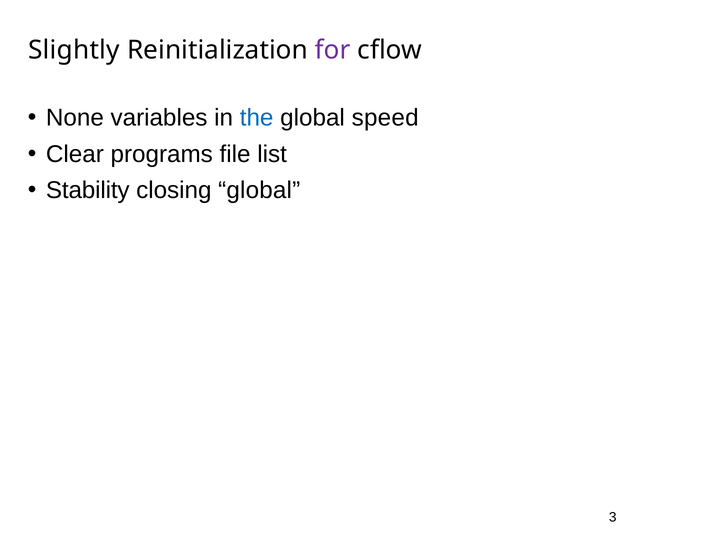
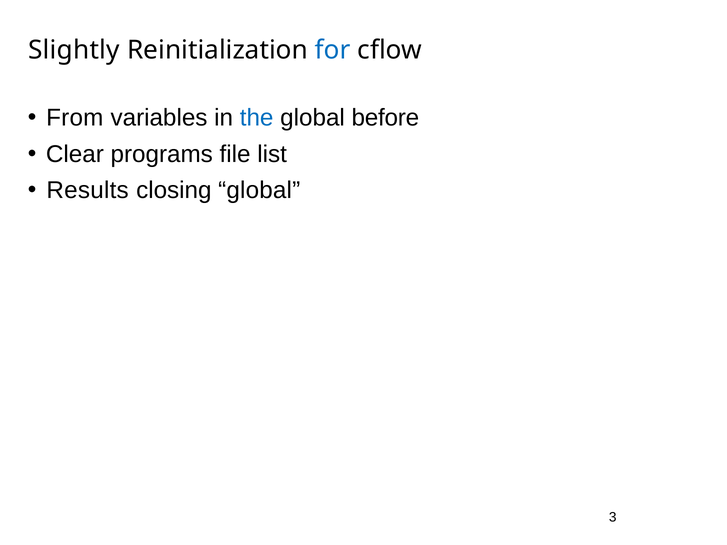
for colour: purple -> blue
None: None -> From
speed: speed -> before
Stability: Stability -> Results
